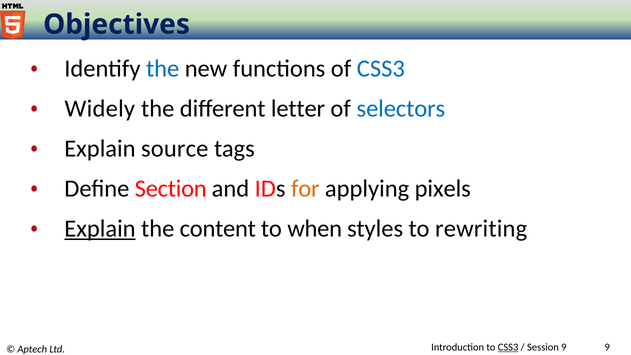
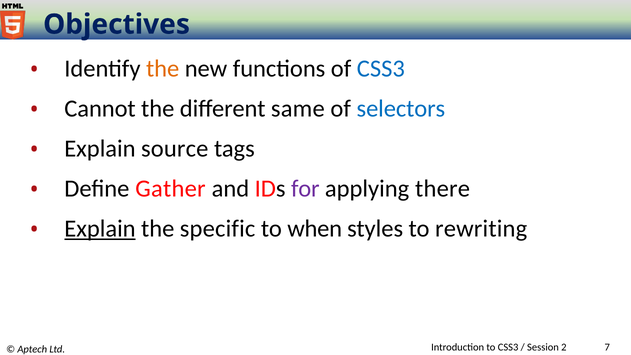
the at (163, 69) colour: blue -> orange
Widely: Widely -> Cannot
letter: letter -> same
Section: Section -> Gather
for colour: orange -> purple
pixels: pixels -> there
content: content -> specific
CSS3 at (508, 347) underline: present -> none
Session 9: 9 -> 2
9 at (607, 347): 9 -> 7
